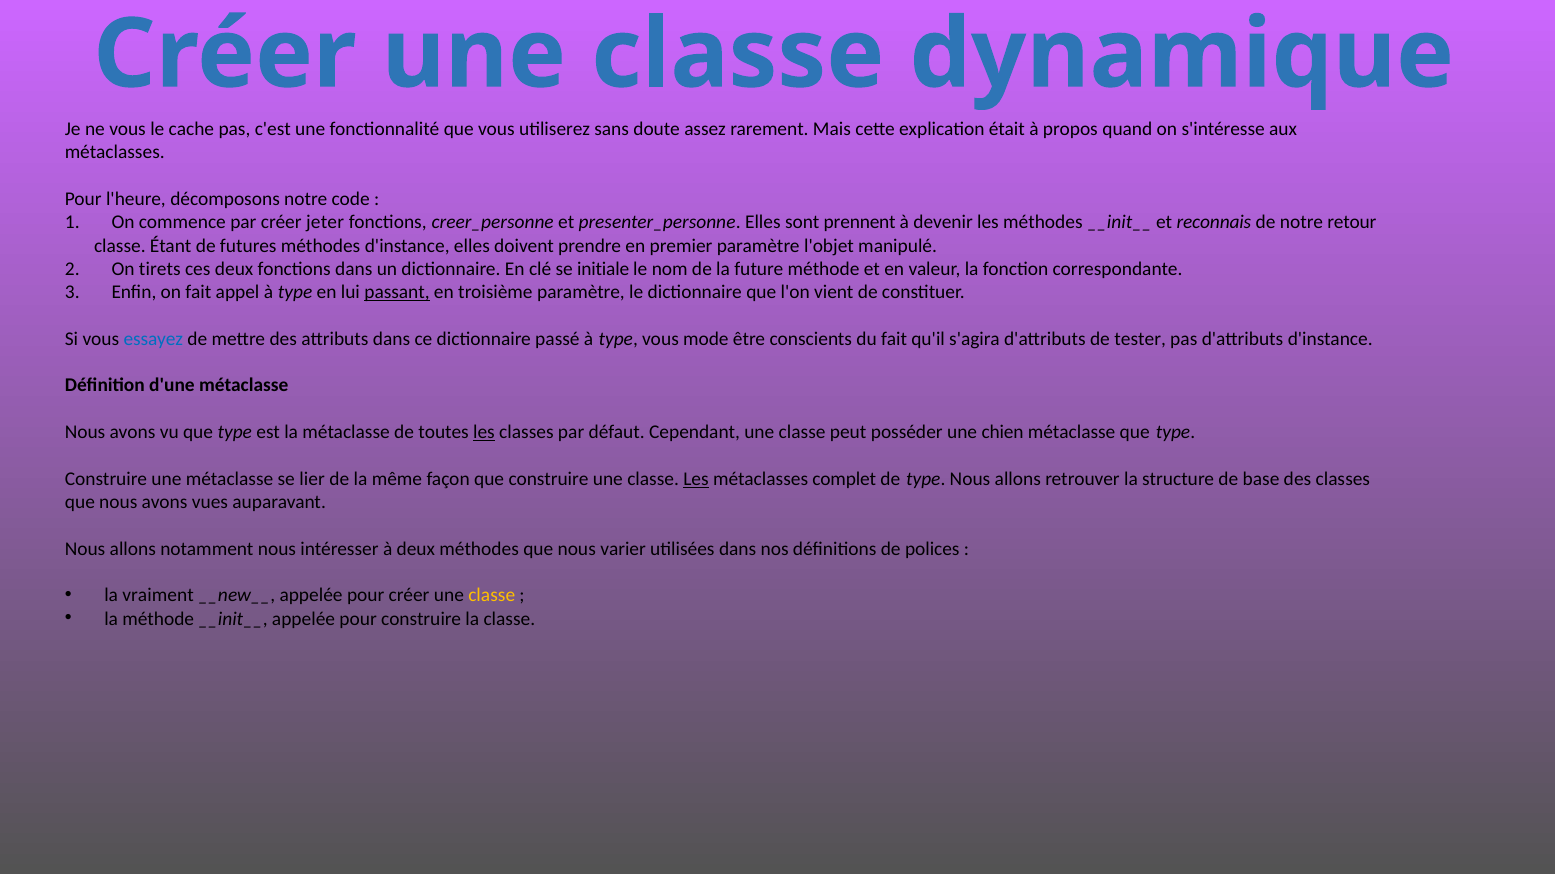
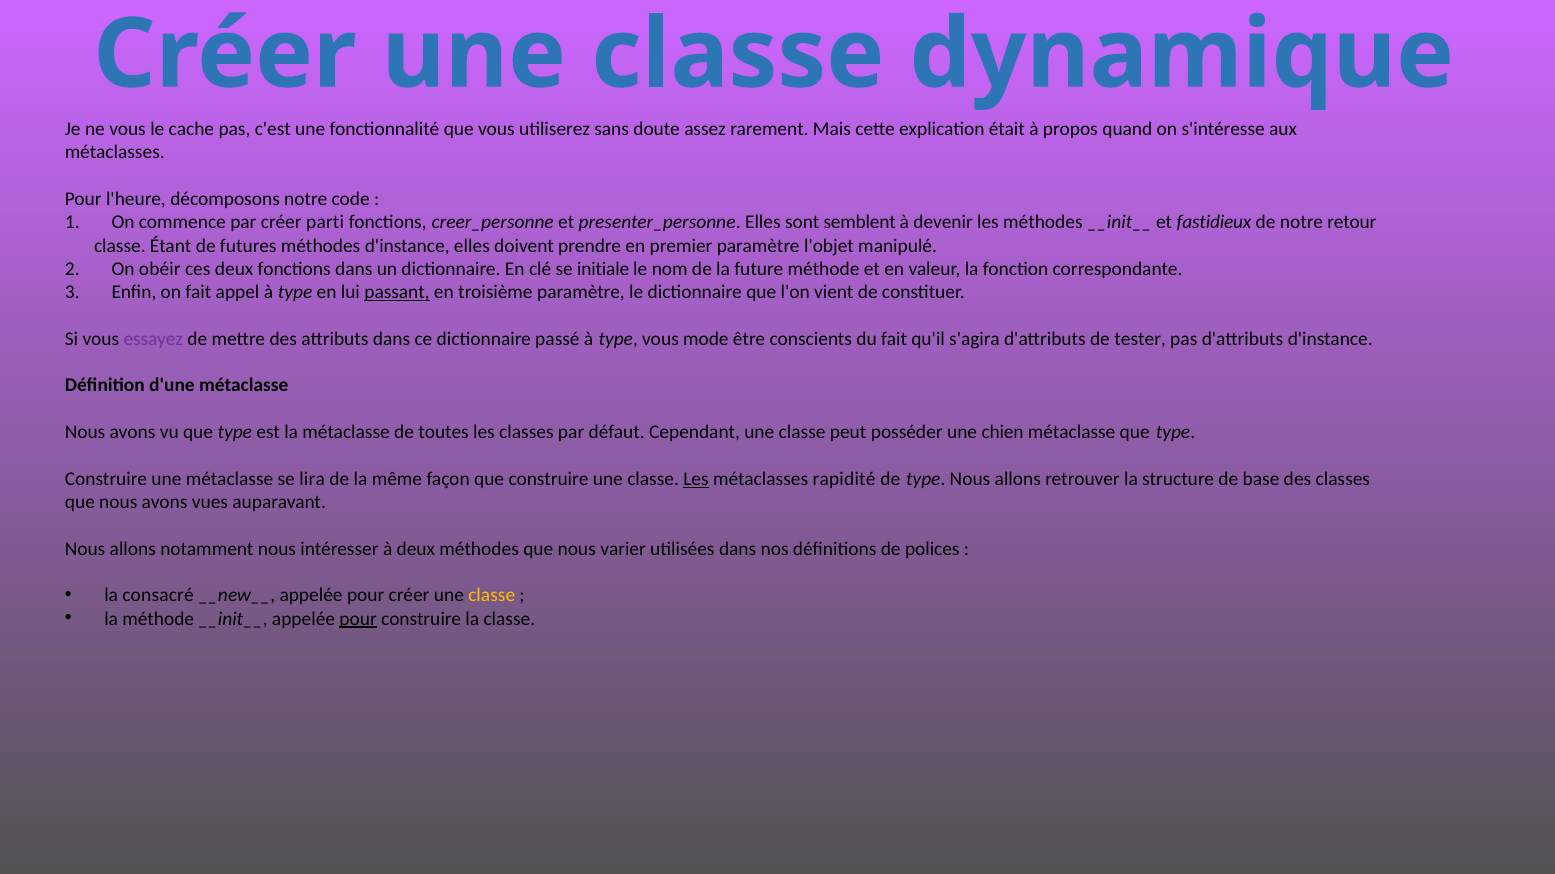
jeter: jeter -> parti
prennent: prennent -> semblent
reconnais: reconnais -> fastidieux
tirets: tirets -> obéir
essayez colour: blue -> purple
les at (484, 432) underline: present -> none
lier: lier -> lira
complet: complet -> rapidité
vraiment: vraiment -> consacré
pour at (358, 619) underline: none -> present
